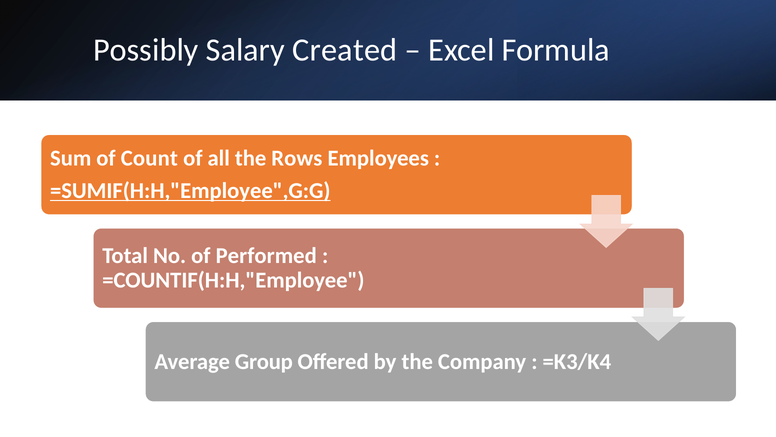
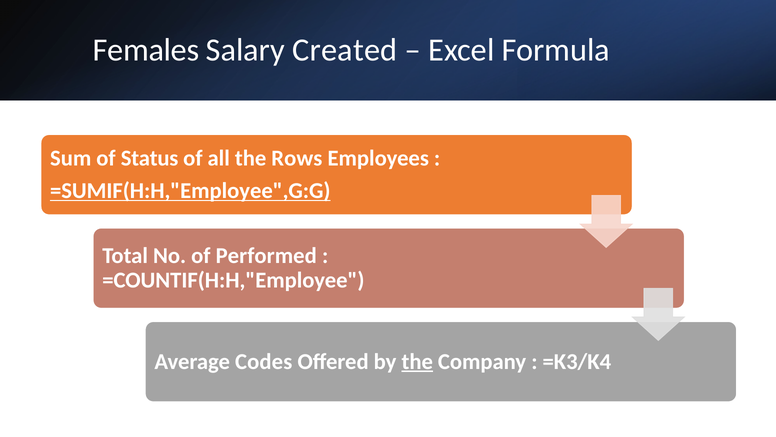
Possibly: Possibly -> Females
Count: Count -> Status
Group: Group -> Codes
the at (417, 361) underline: none -> present
